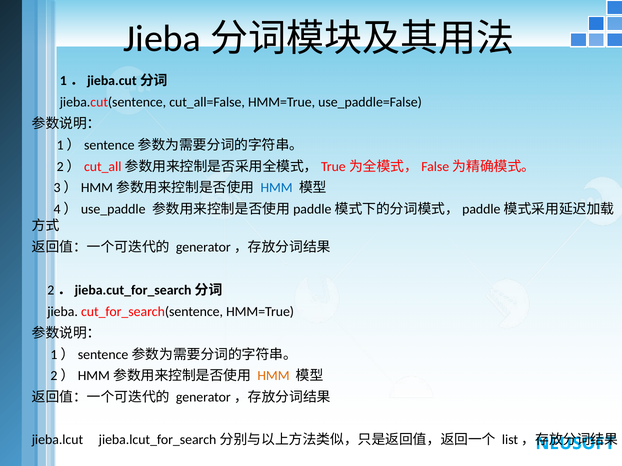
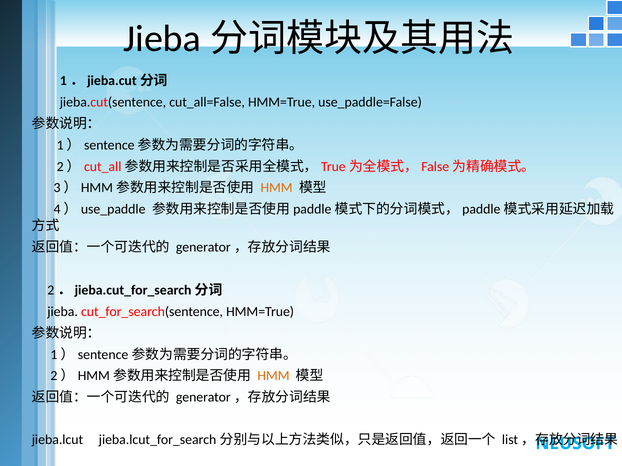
HMM at (277, 188) colour: blue -> orange
